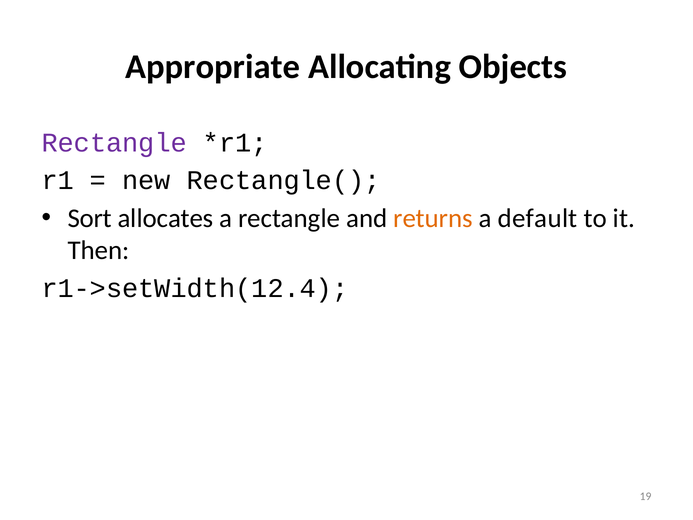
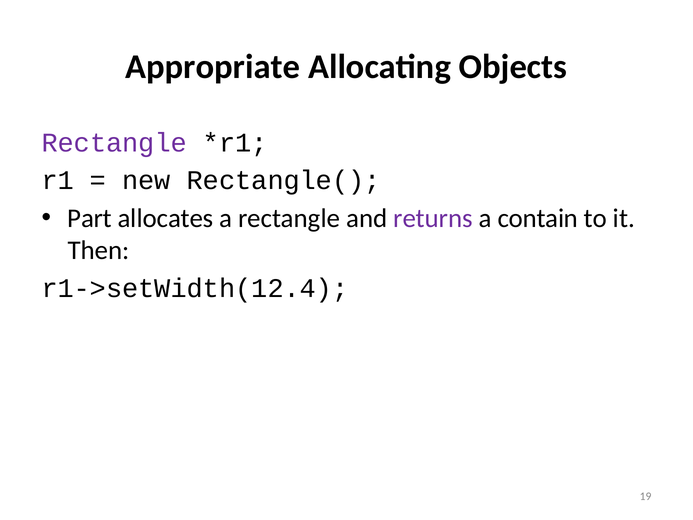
Sort: Sort -> Part
returns colour: orange -> purple
default: default -> contain
